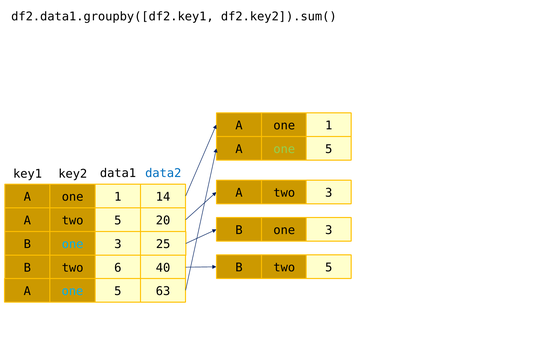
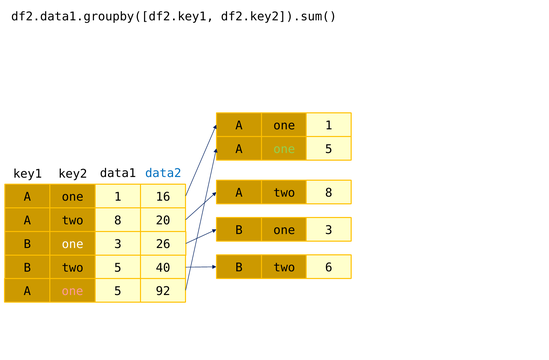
3 at (329, 193): 3 -> 8
14: 14 -> 16
5 at (118, 221): 5 -> 8
one at (73, 245) colour: light blue -> white
25: 25 -> 26
B two 5: 5 -> 6
two 6: 6 -> 5
one at (72, 292) colour: light blue -> pink
63: 63 -> 92
